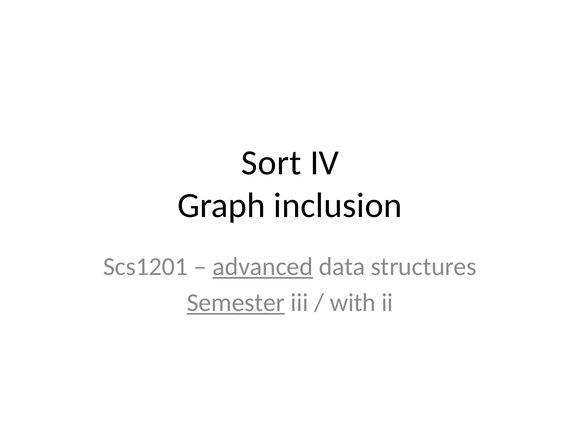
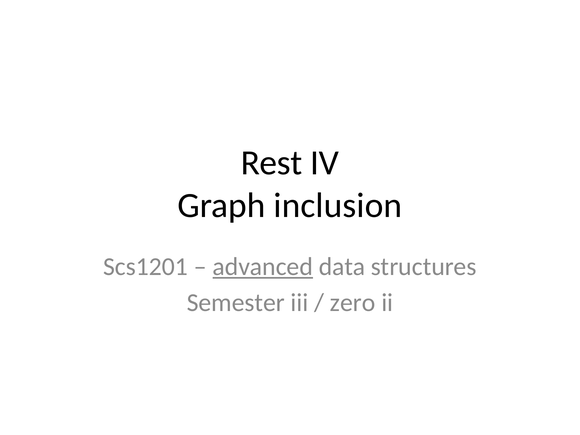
Sort: Sort -> Rest
Semester underline: present -> none
with: with -> zero
